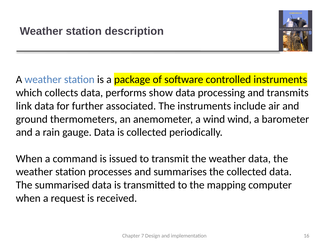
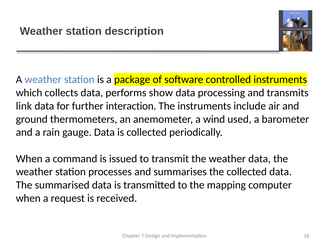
associated: associated -> interaction
wind wind: wind -> used
